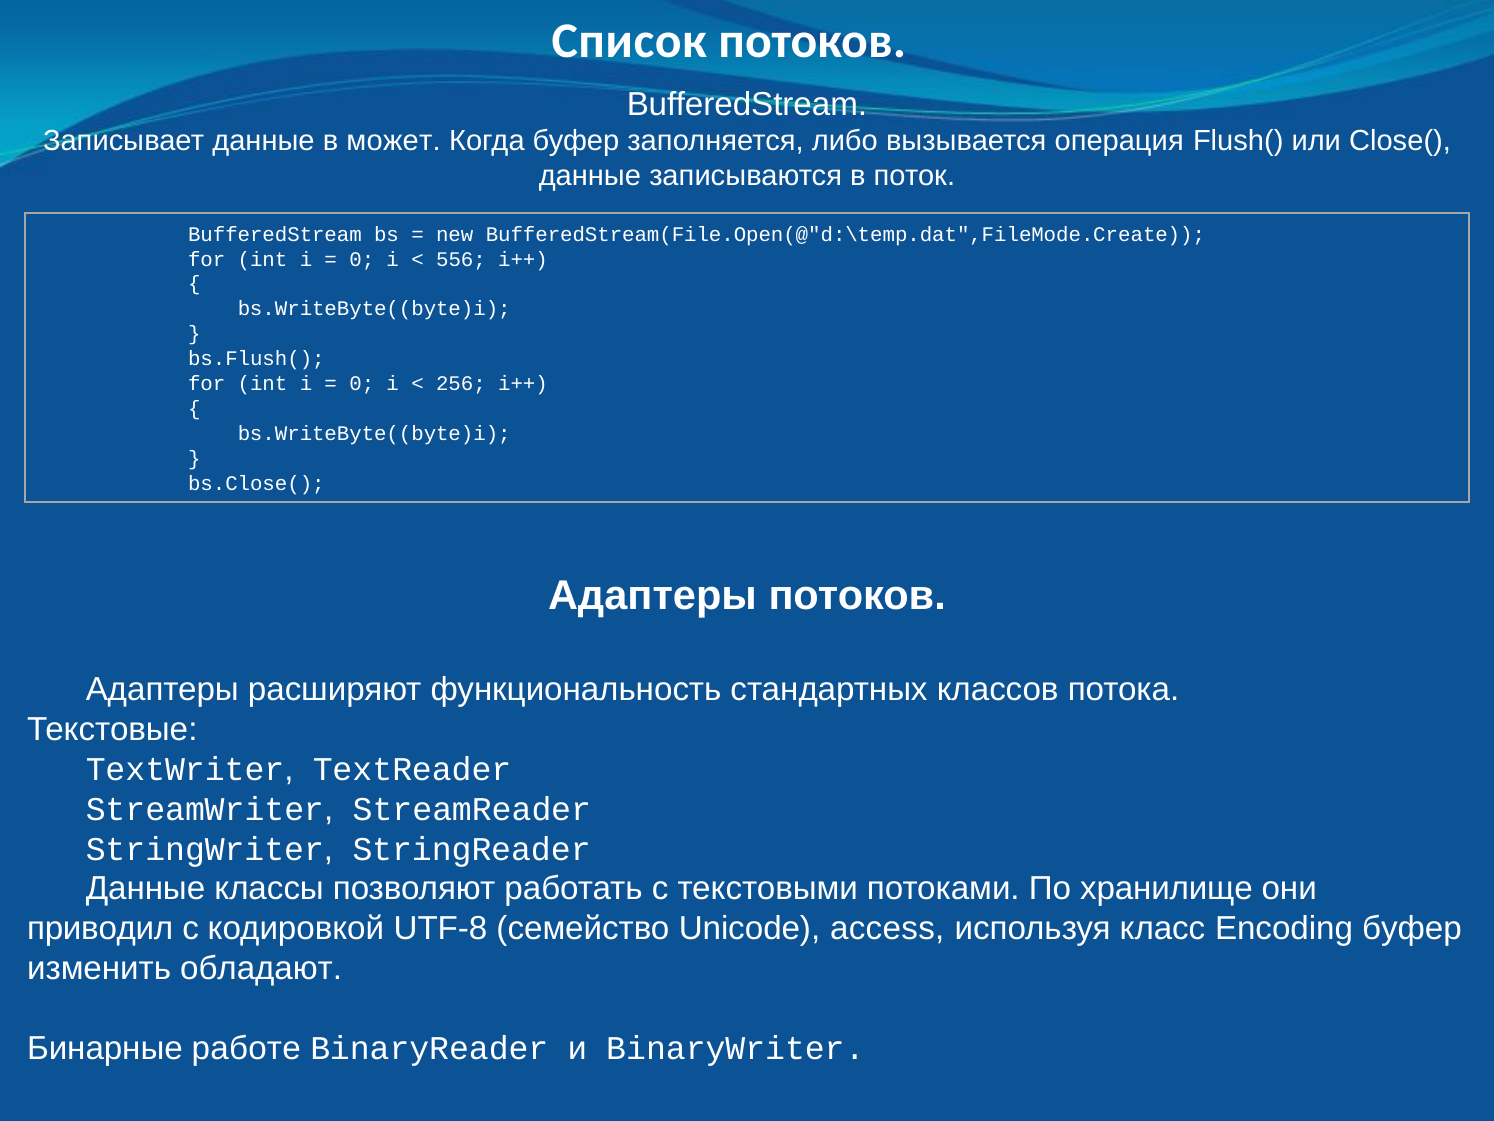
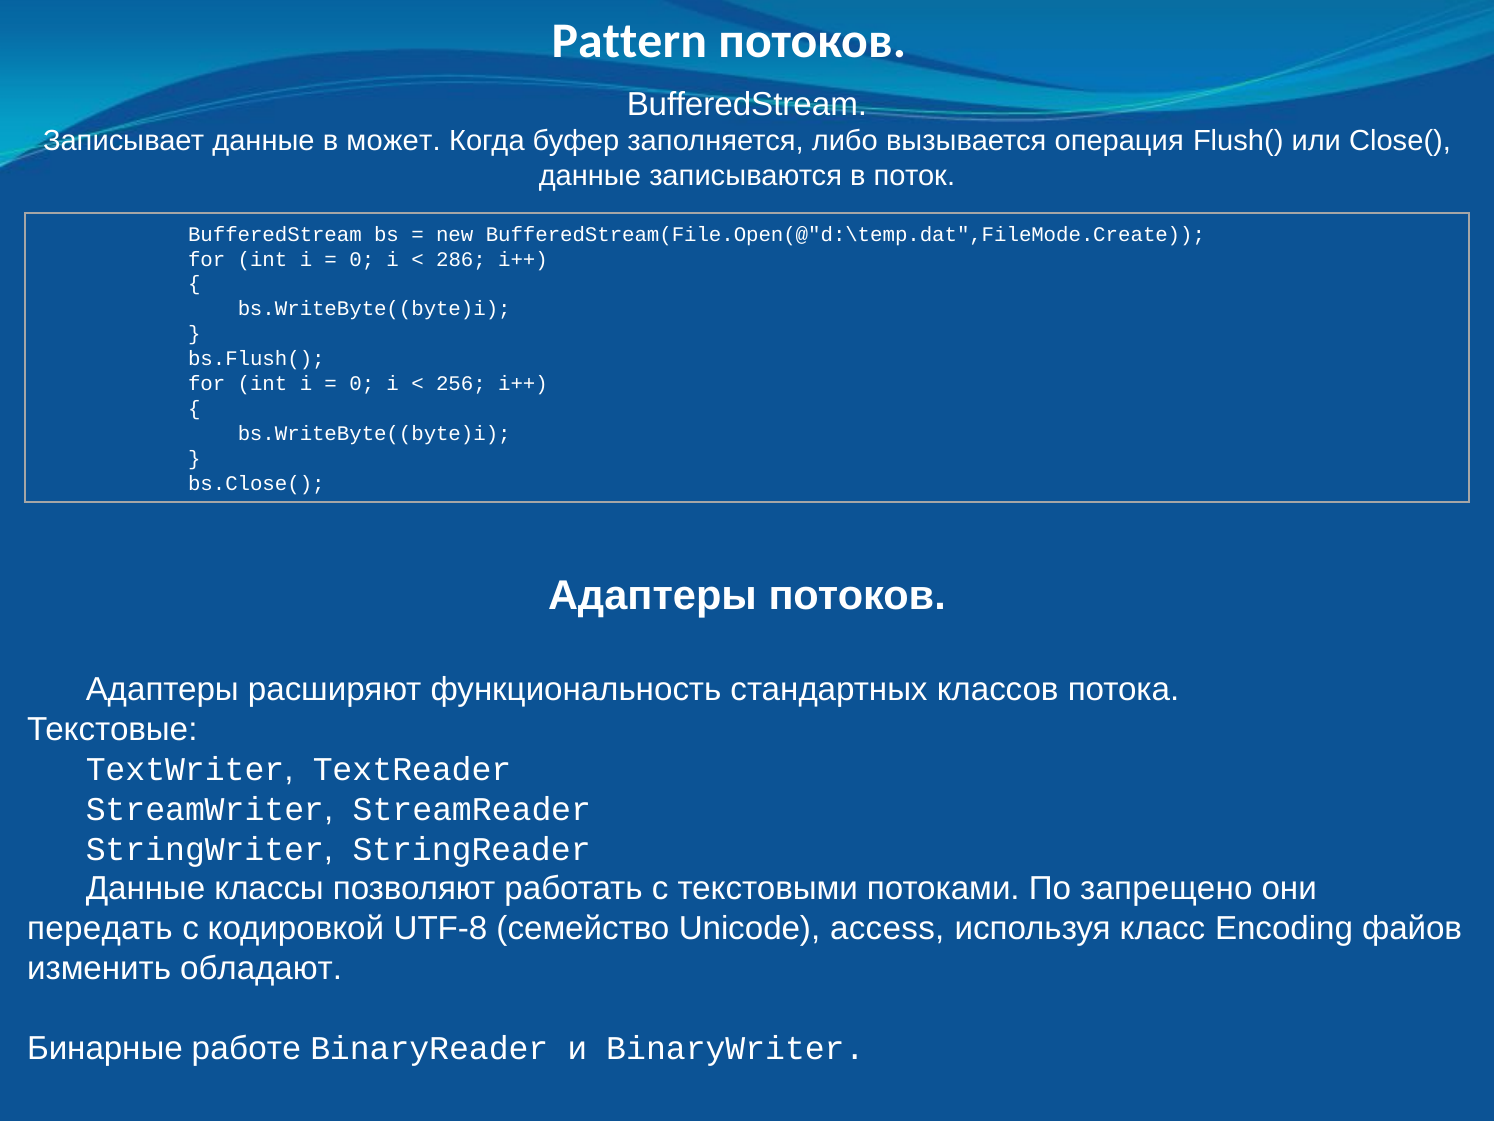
Список: Список -> Pattern
556: 556 -> 286
хранилище: хранилище -> запрещено
приводил: приводил -> передать
Encoding буфер: буфер -> файов
